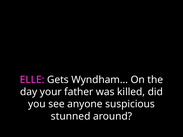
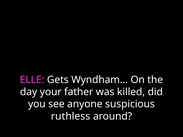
stunned: stunned -> ruthless
